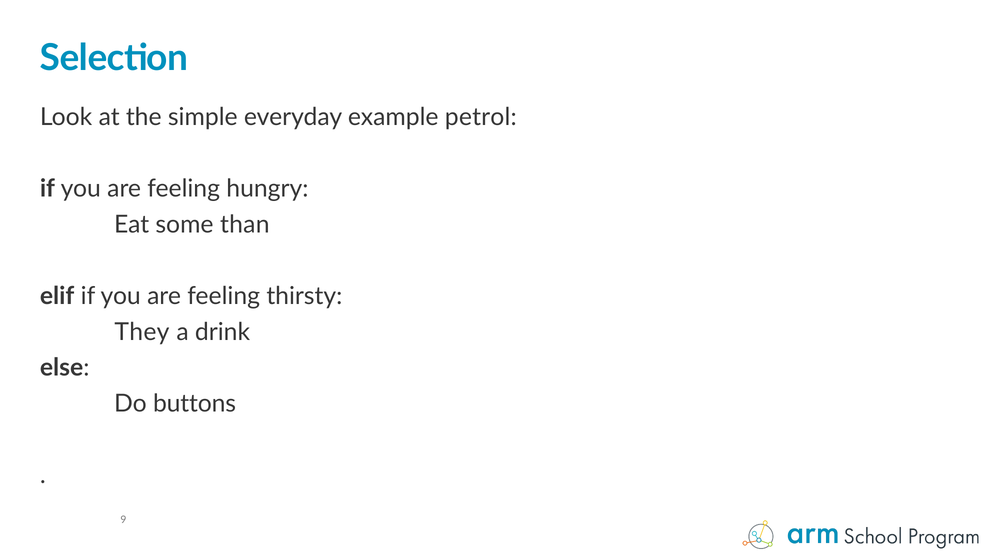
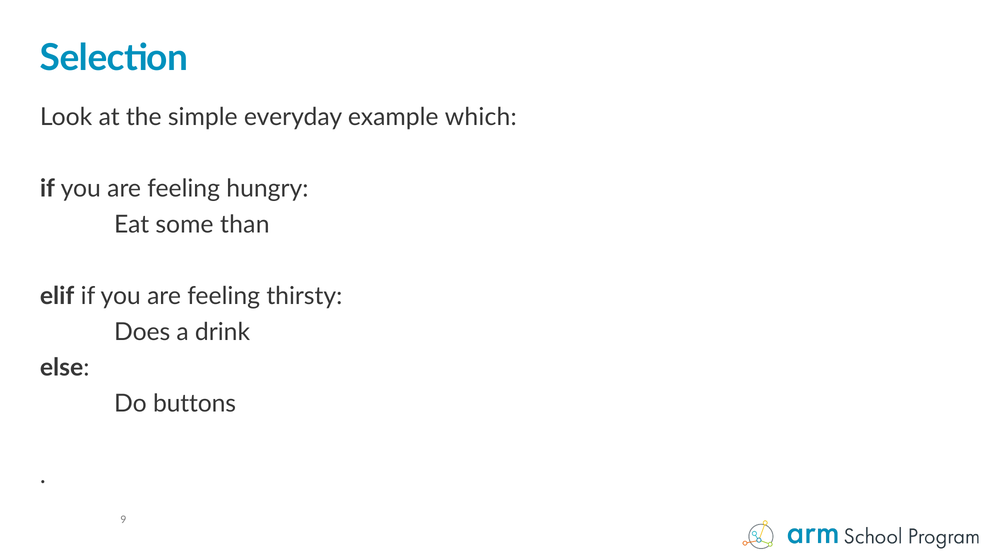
petrol: petrol -> which
They: They -> Does
